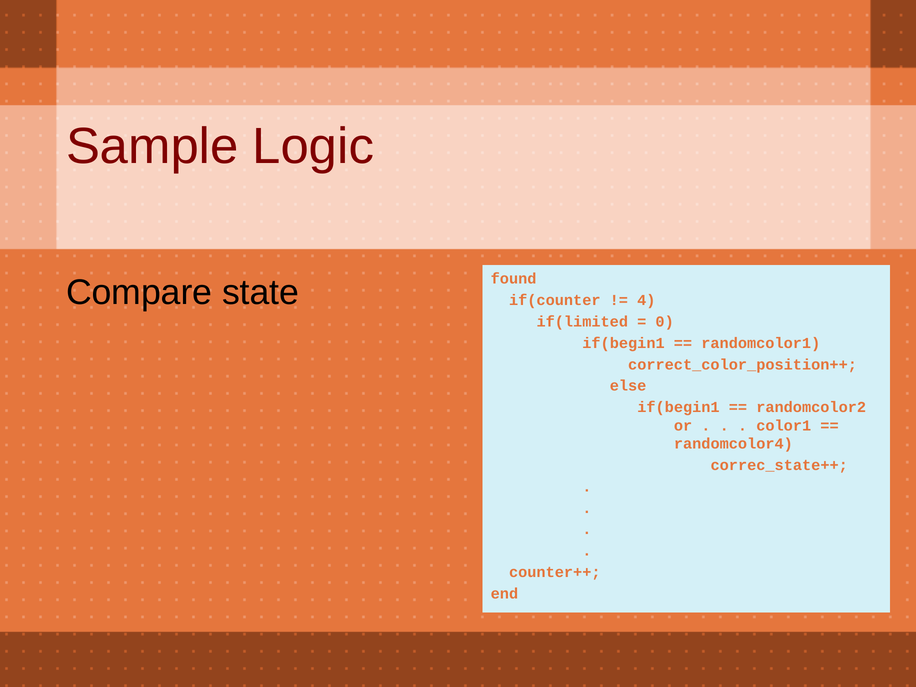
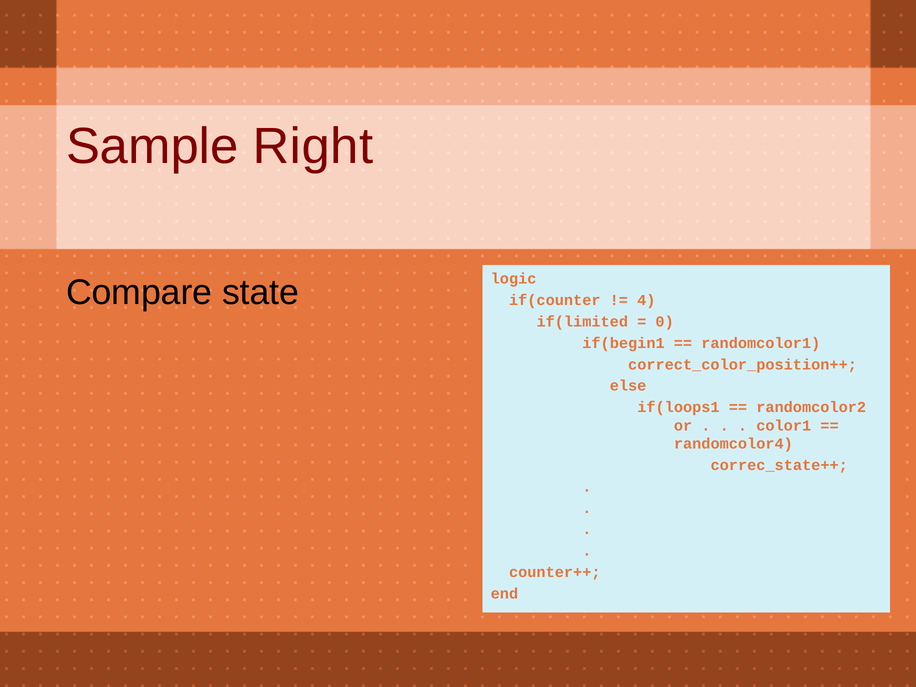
Logic: Logic -> Right
found: found -> logic
if(begin1 at (678, 407): if(begin1 -> if(loops1
